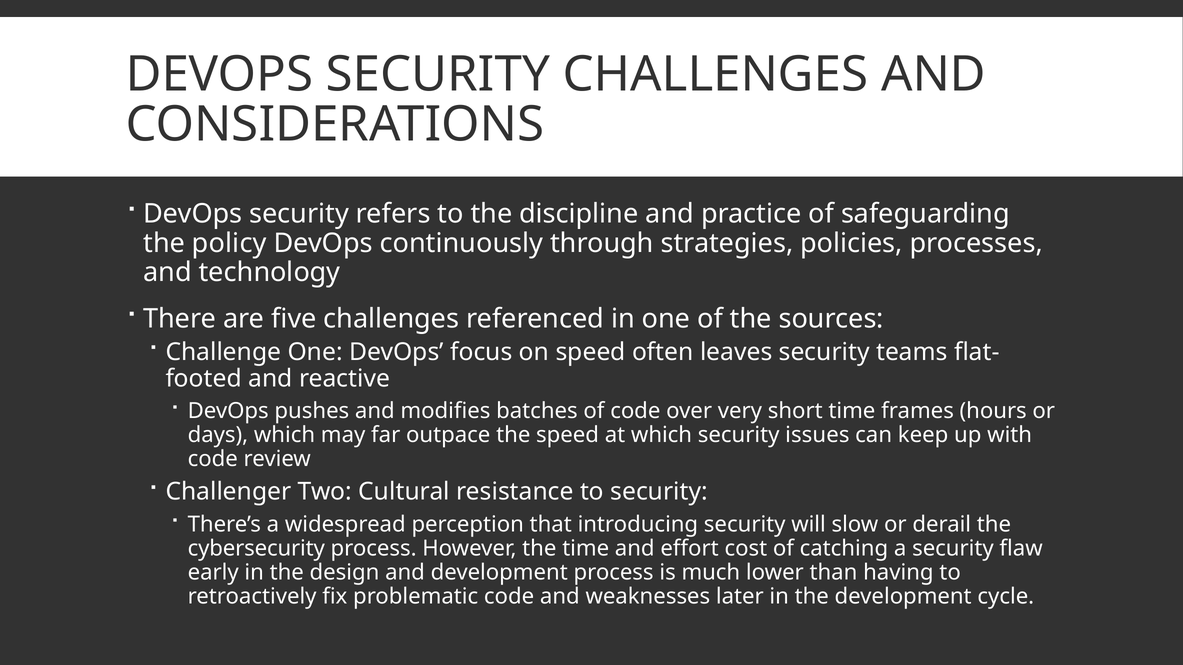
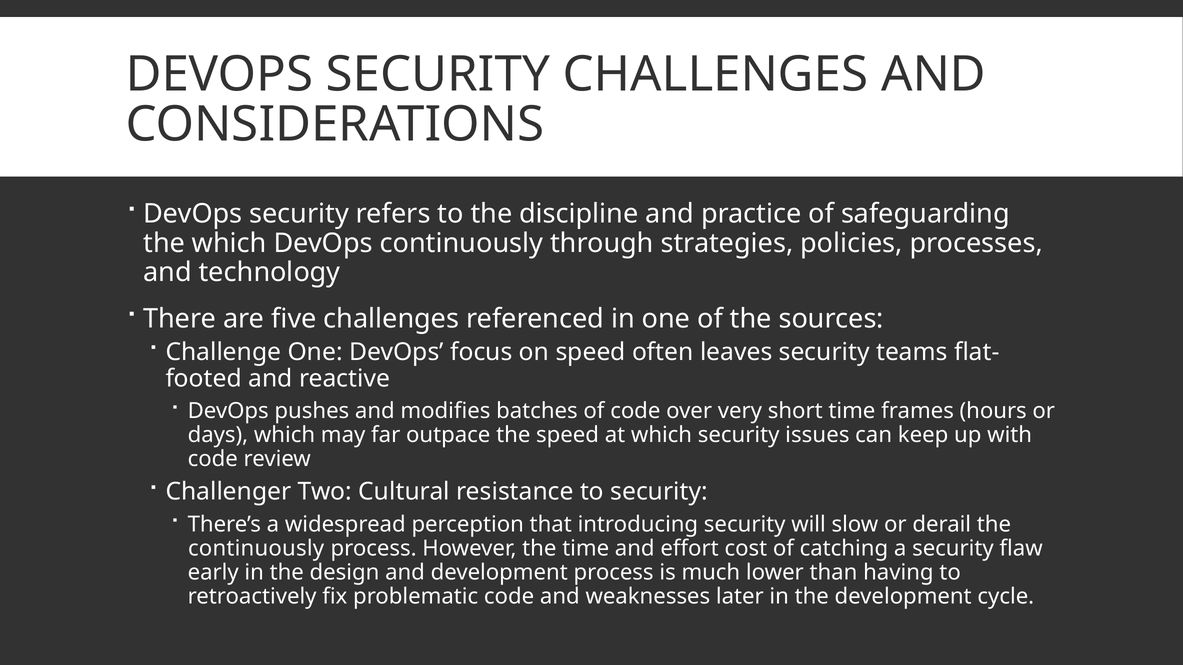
the policy: policy -> which
cybersecurity at (256, 549): cybersecurity -> continuously
